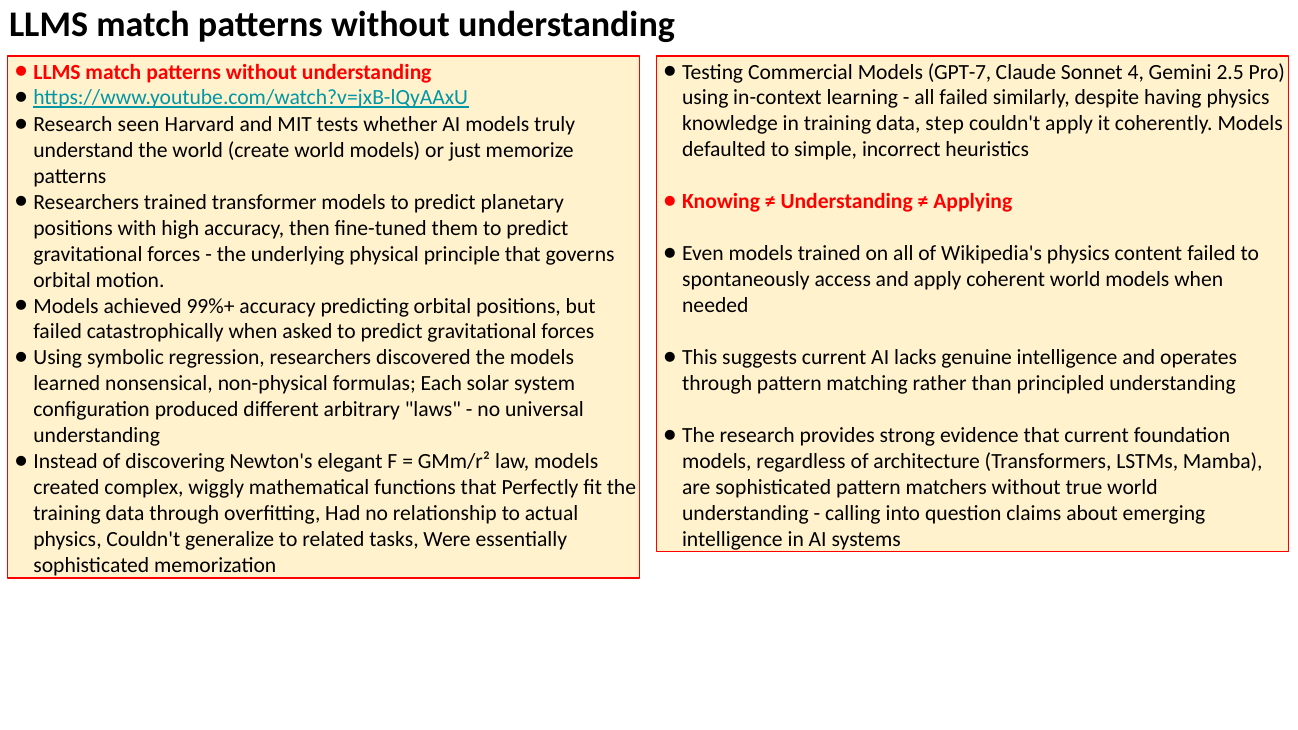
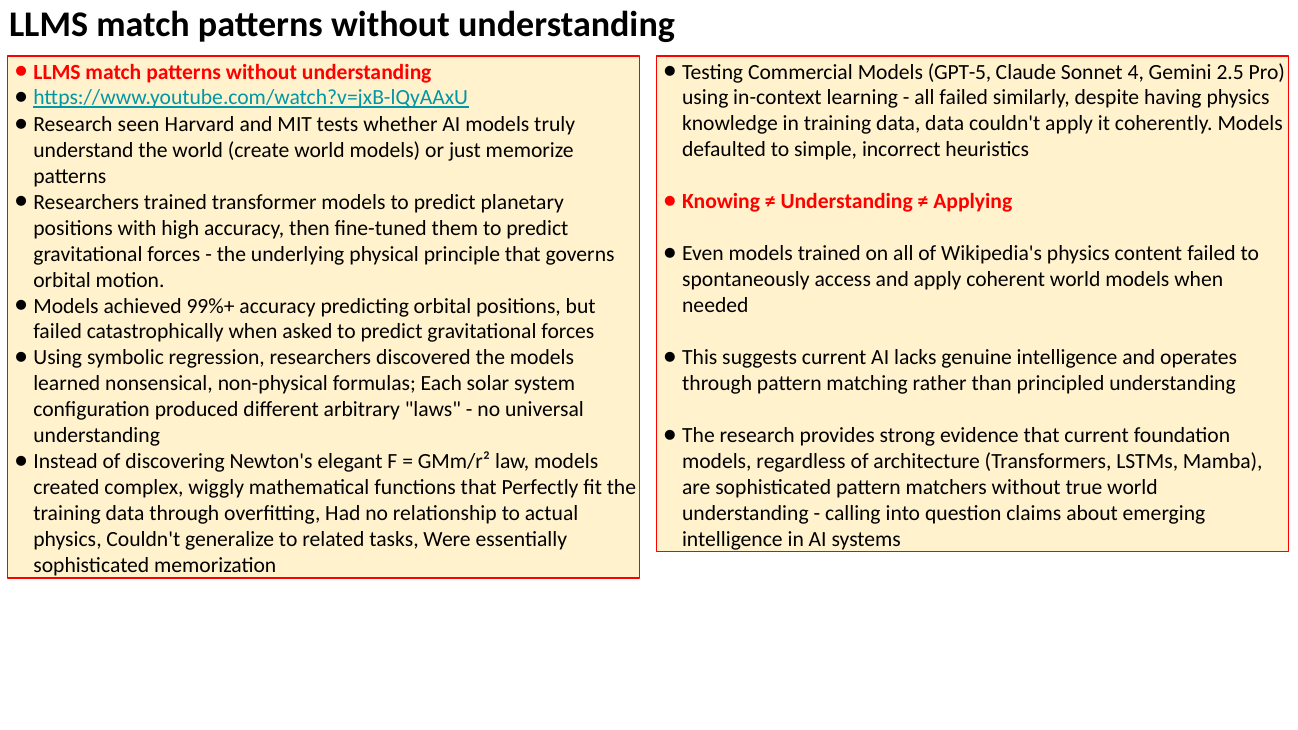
GPT-7: GPT-7 -> GPT-5
data step: step -> data
